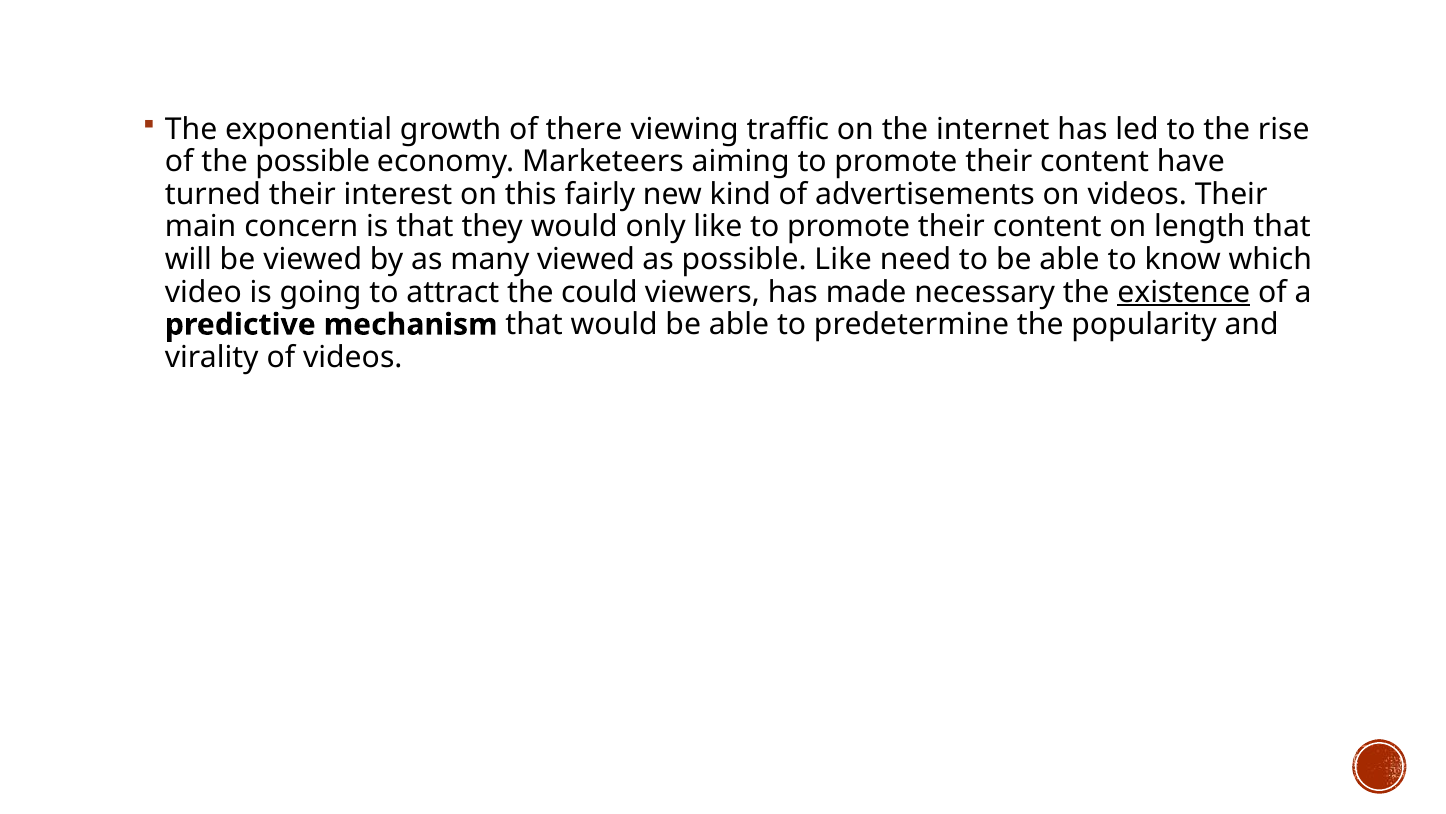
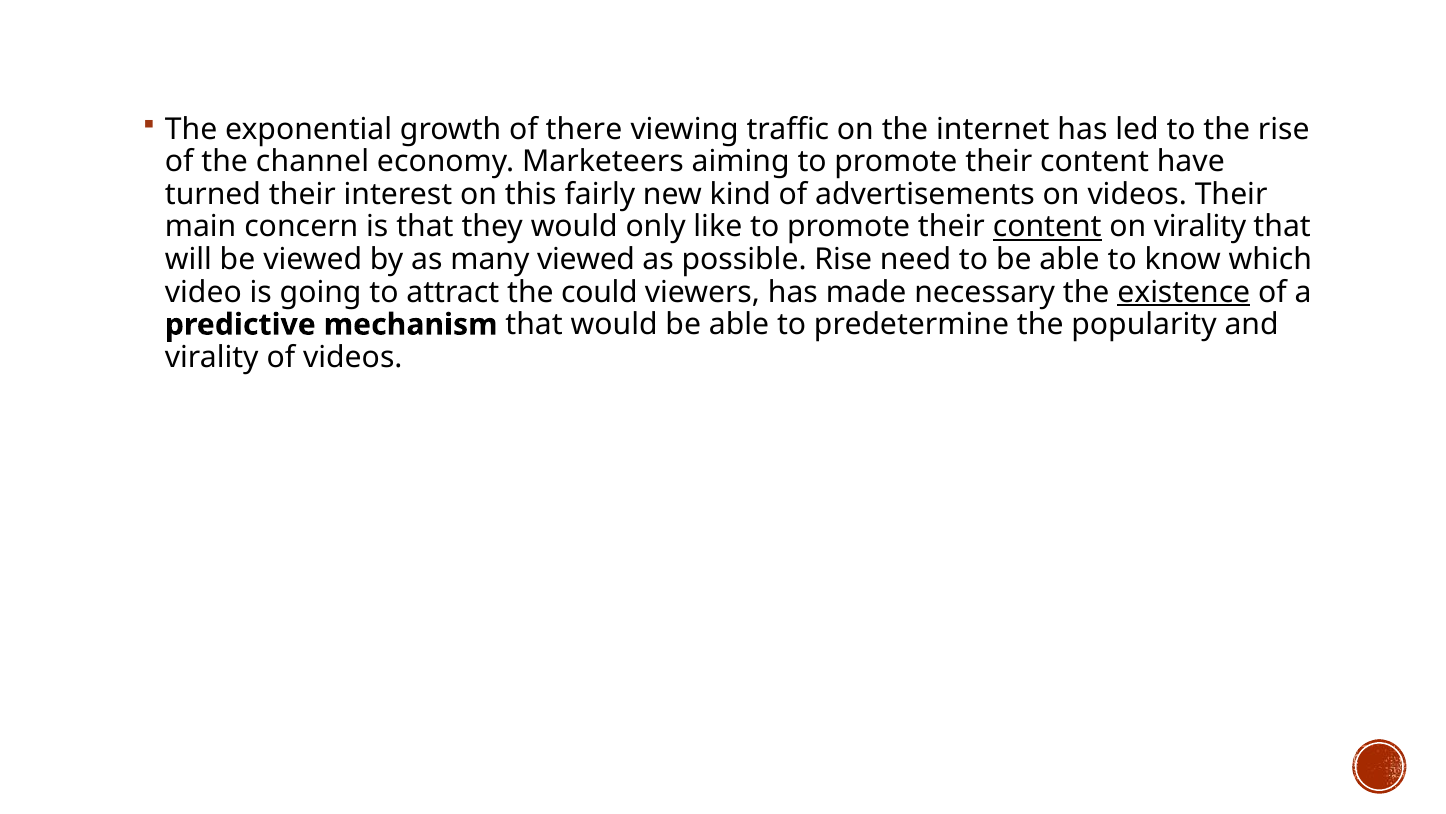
the possible: possible -> channel
content at (1047, 227) underline: none -> present
on length: length -> virality
possible Like: Like -> Rise
